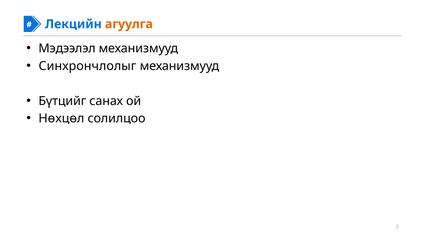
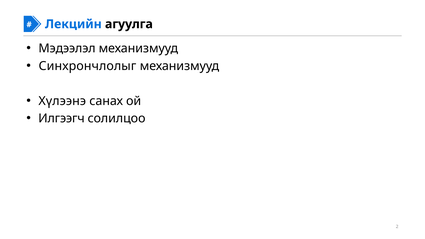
агуулга colour: orange -> black
Бүтцийг: Бүтцийг -> Хүлээнэ
Нөхцөл: Нөхцөл -> Илгээгч
